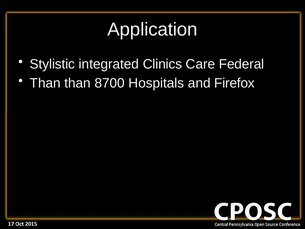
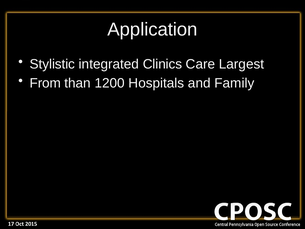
Federal: Federal -> Largest
Than at (45, 83): Than -> From
8700: 8700 -> 1200
Firefox: Firefox -> Family
